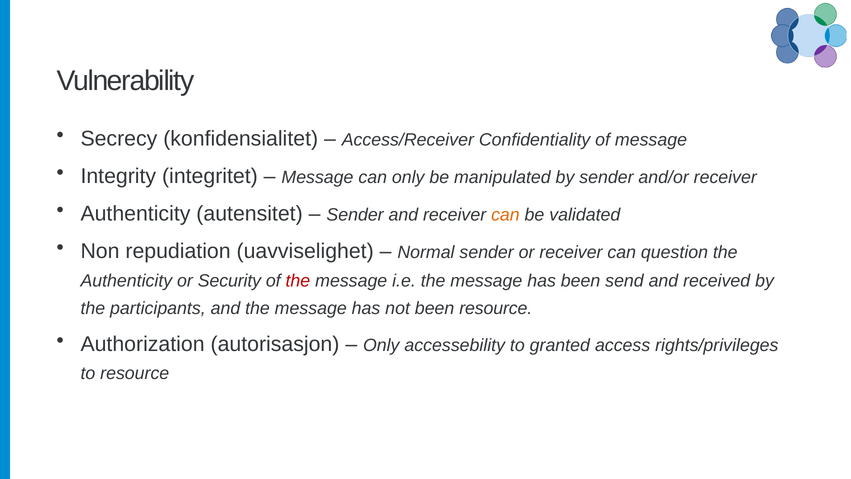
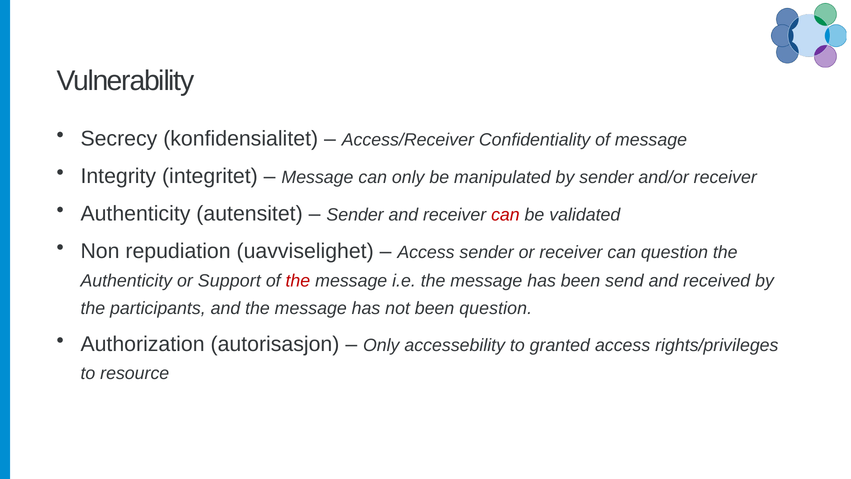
can at (505, 215) colour: orange -> red
Normal at (426, 252): Normal -> Access
Security: Security -> Support
been resource: resource -> question
